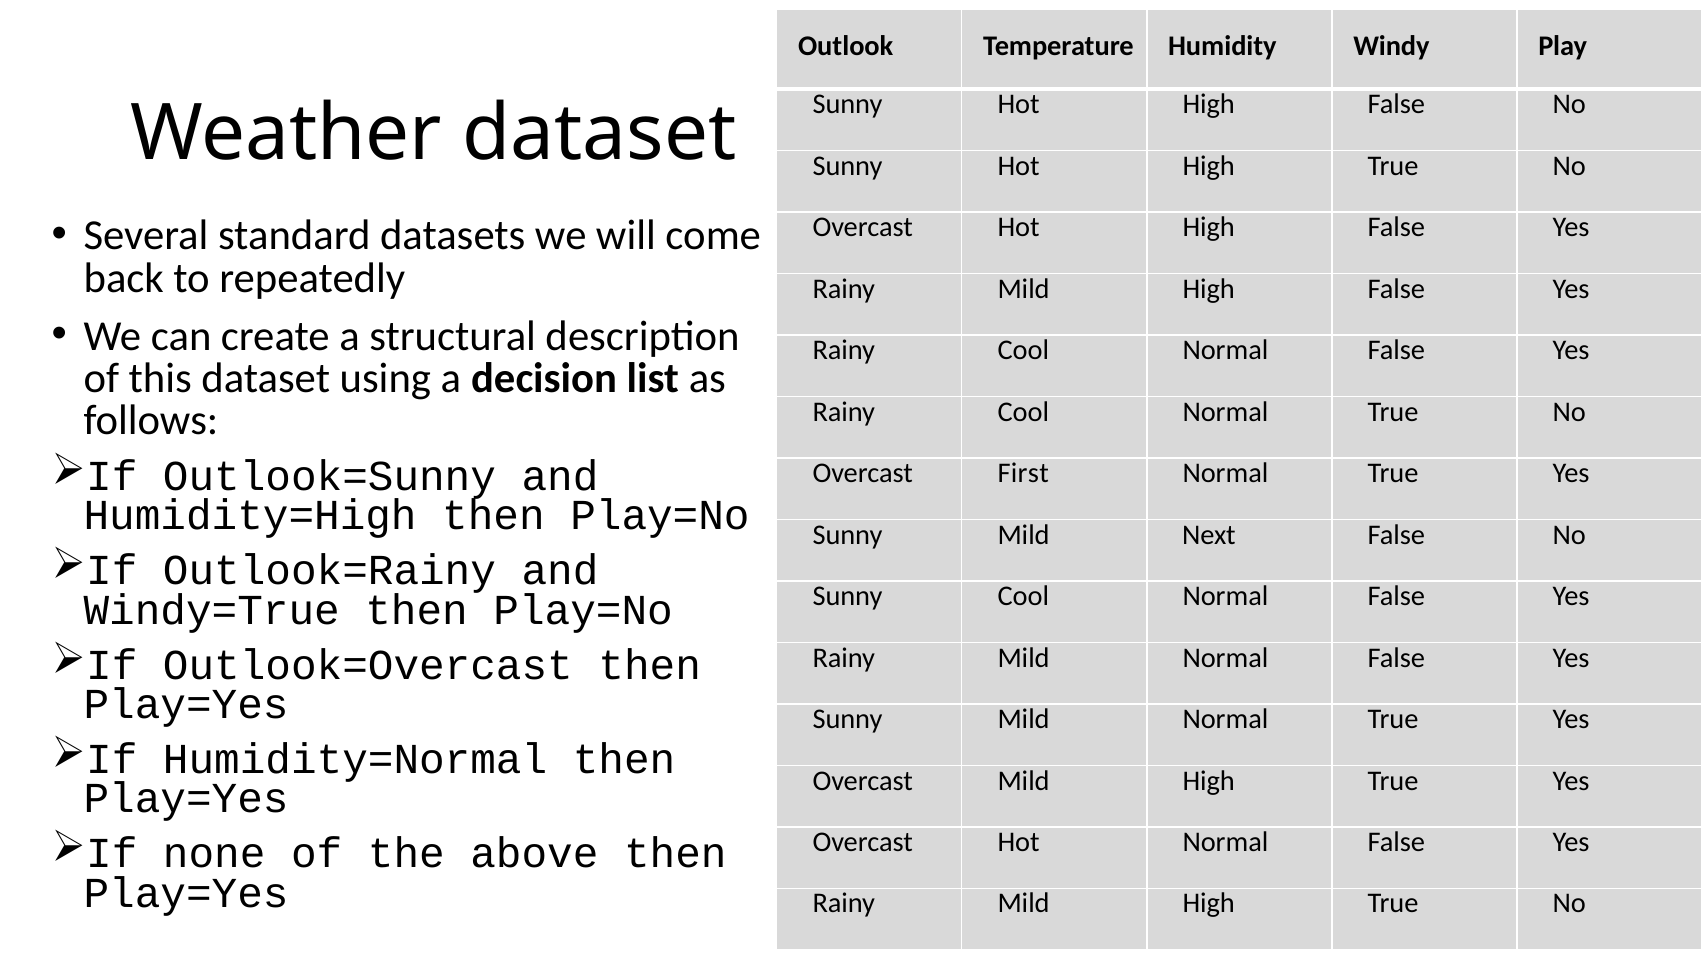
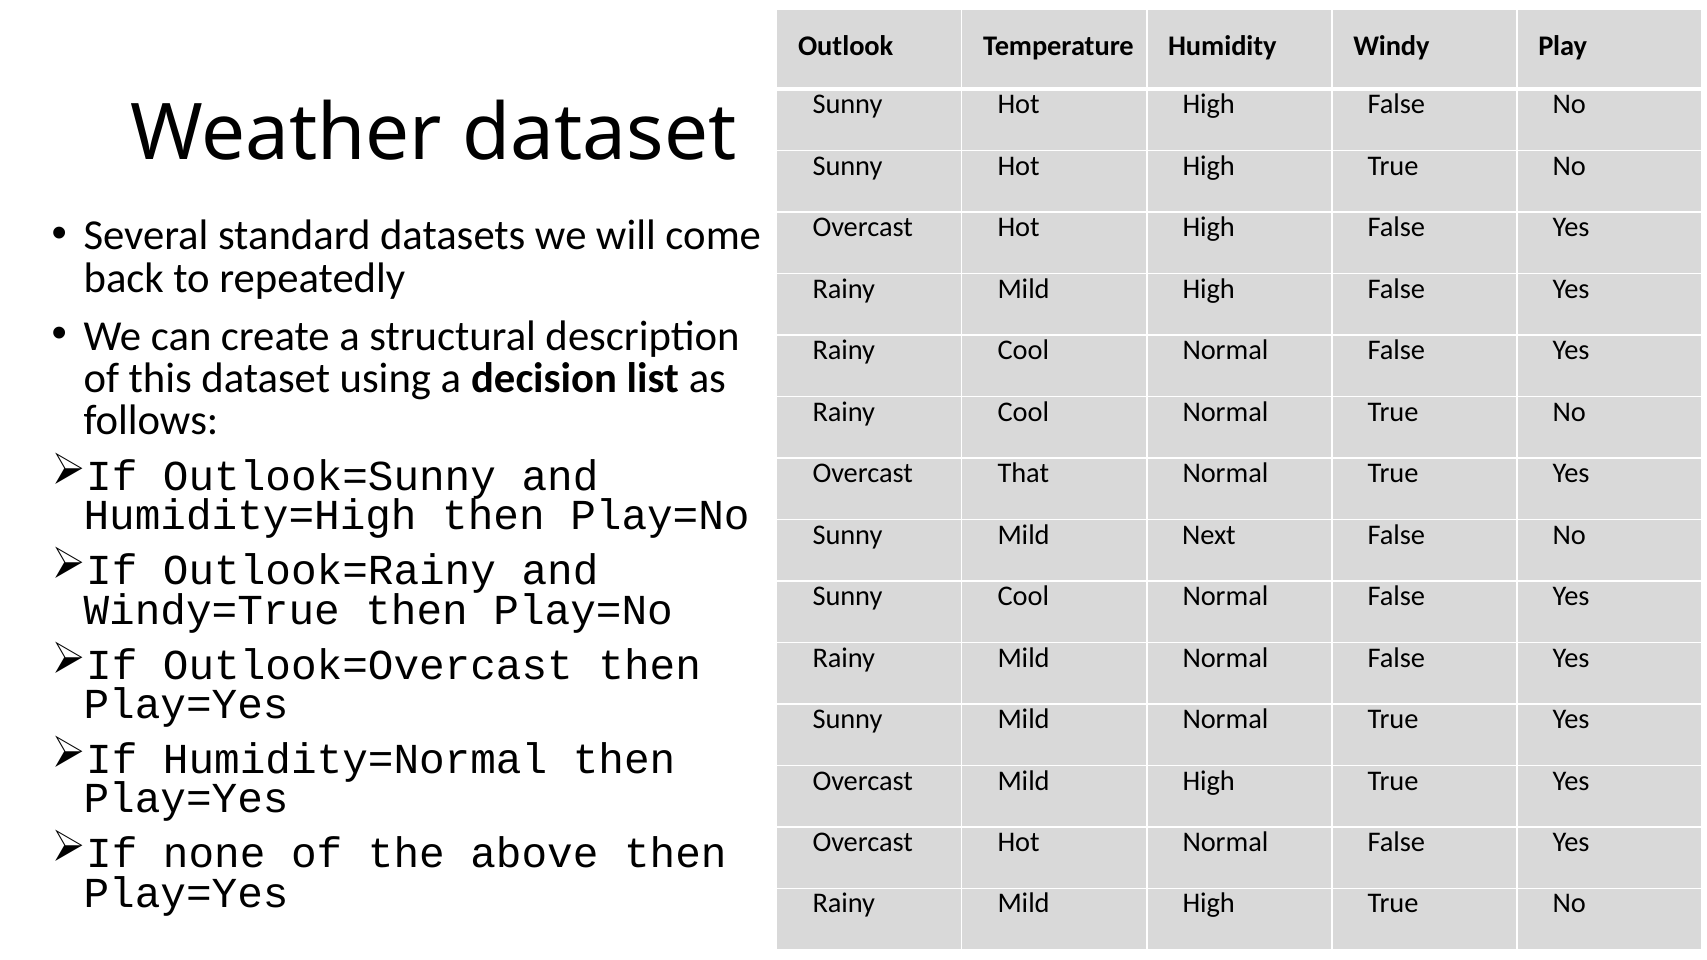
First: First -> That
